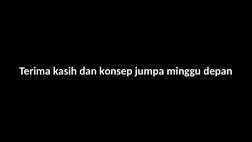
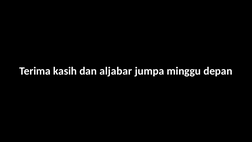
konsep: konsep -> aljabar
